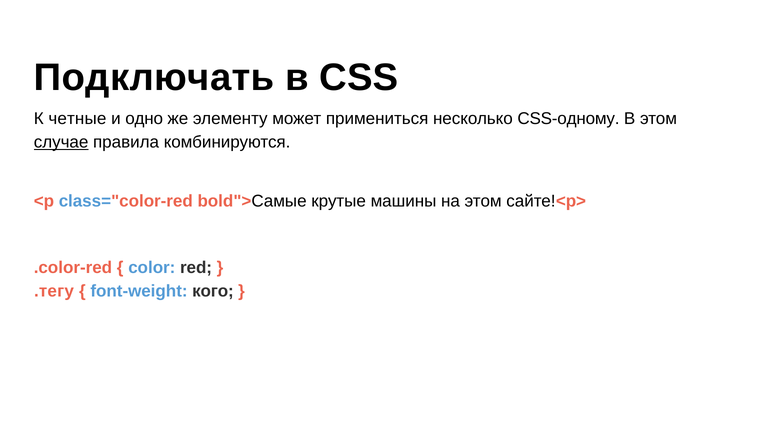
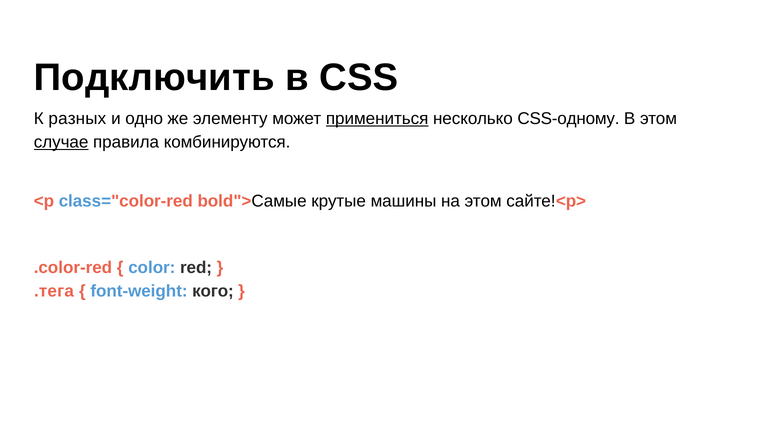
Подключать: Подключать -> Подключить
четные: четные -> разных
примениться underline: none -> present
.тегу: .тегу -> .тега
